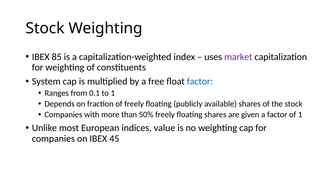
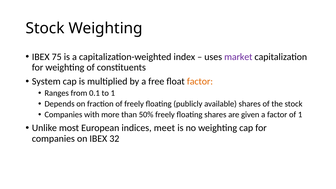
85: 85 -> 75
factor at (200, 81) colour: blue -> orange
value: value -> meet
45: 45 -> 32
